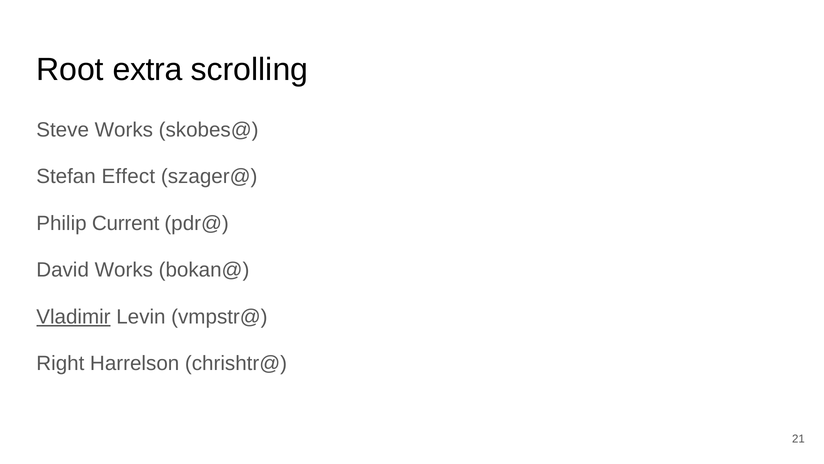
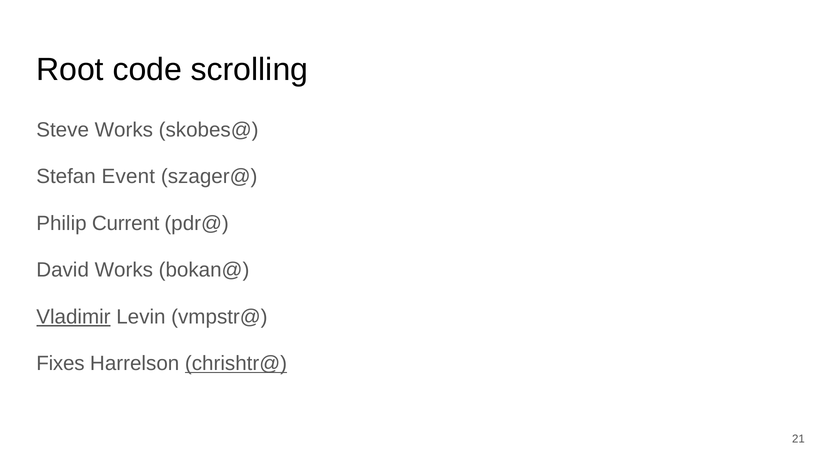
extra: extra -> code
Effect: Effect -> Event
Right: Right -> Fixes
chrishtr@ underline: none -> present
